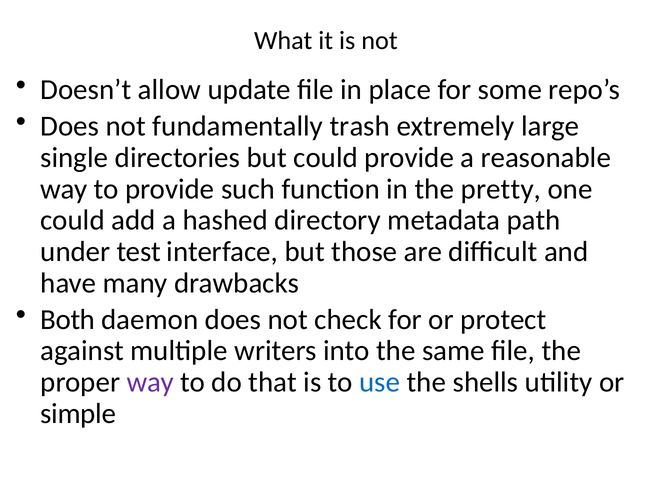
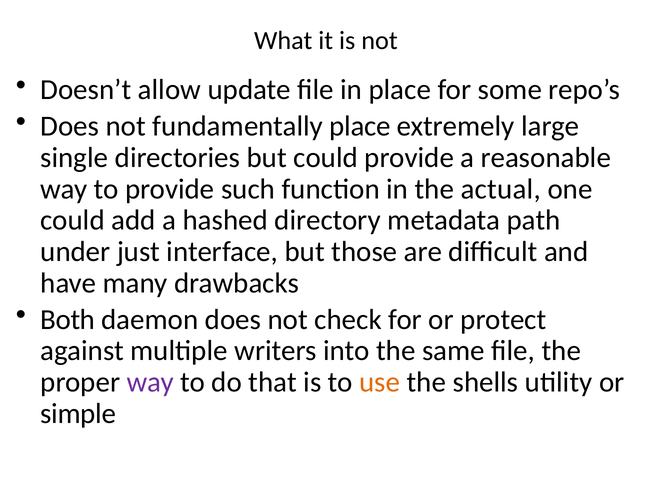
fundamentally trash: trash -> place
pretty: pretty -> actual
test: test -> just
use colour: blue -> orange
